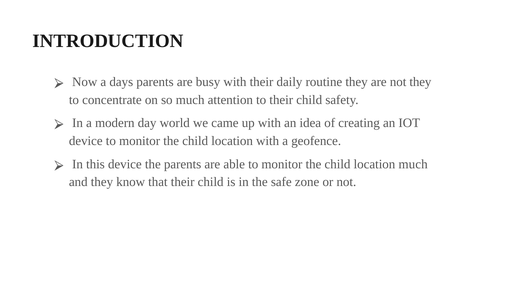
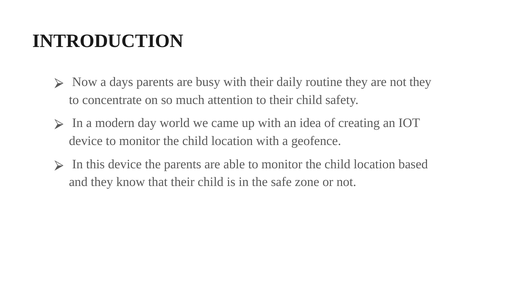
location much: much -> based
